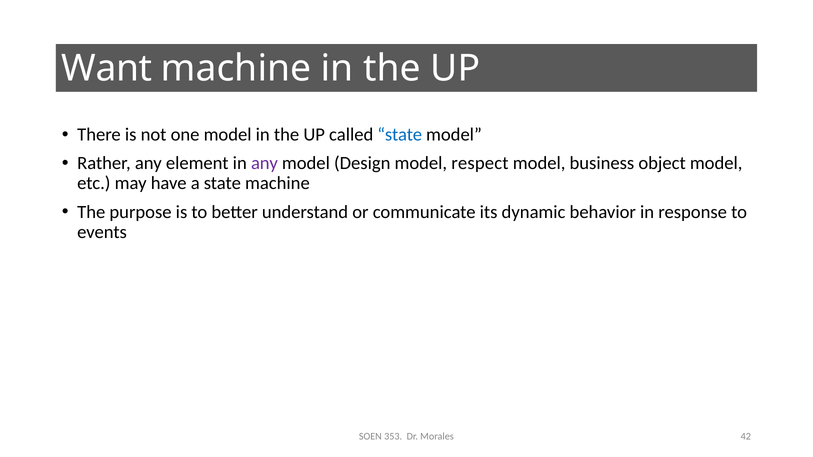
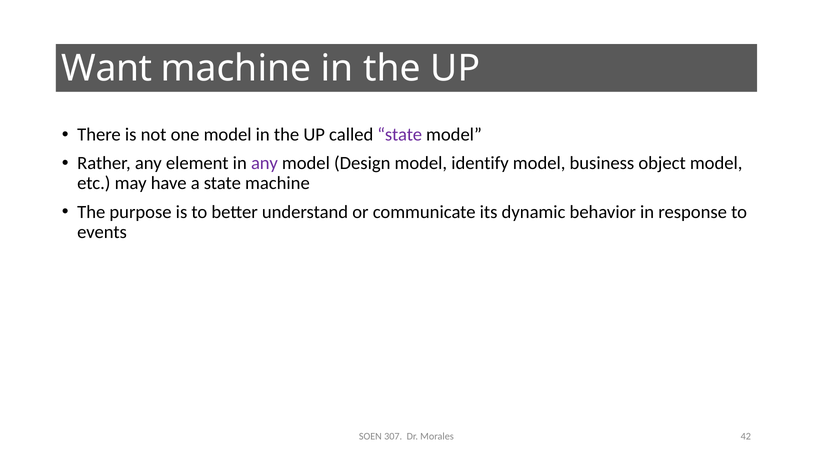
state at (400, 135) colour: blue -> purple
respect: respect -> identify
353: 353 -> 307
